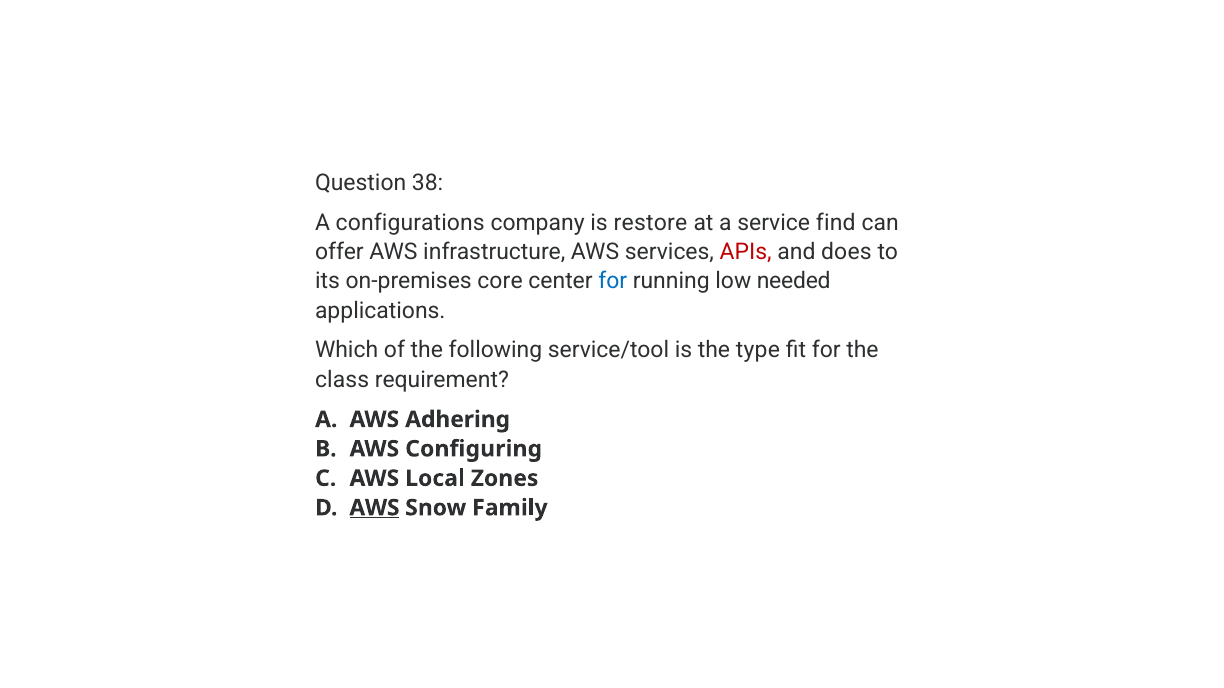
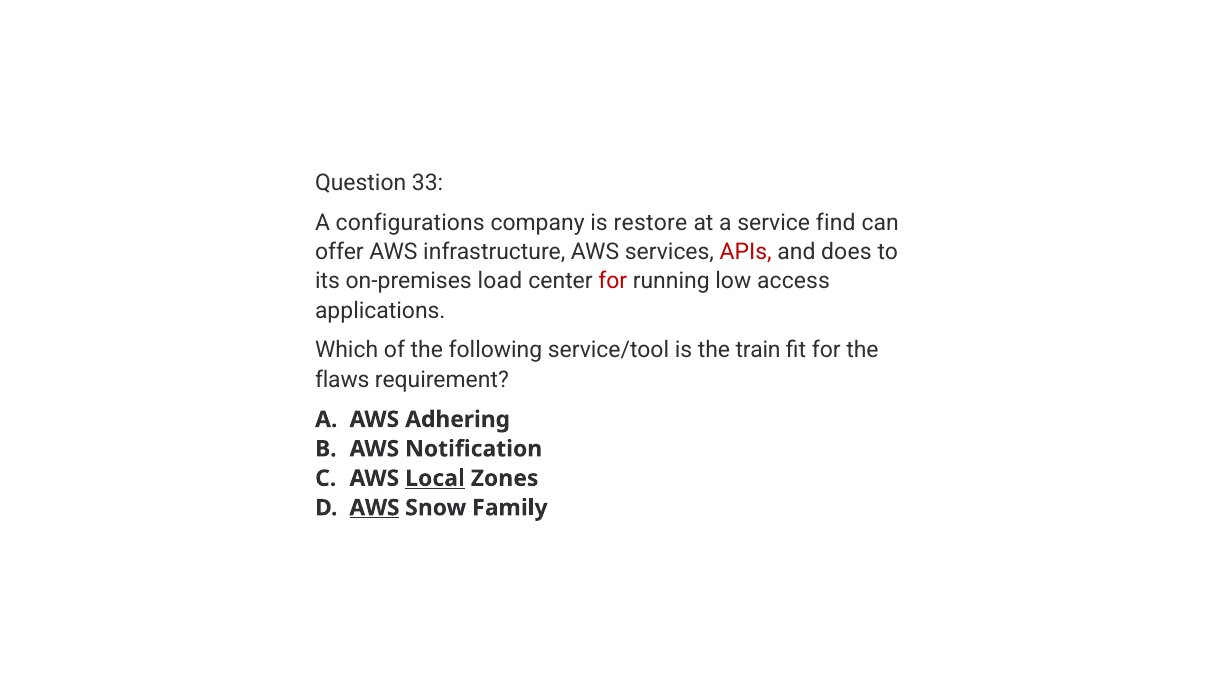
38: 38 -> 33
core: core -> load
for at (613, 282) colour: blue -> red
needed: needed -> access
type: type -> train
class: class -> flaws
Configuring: Configuring -> Notification
Local underline: none -> present
